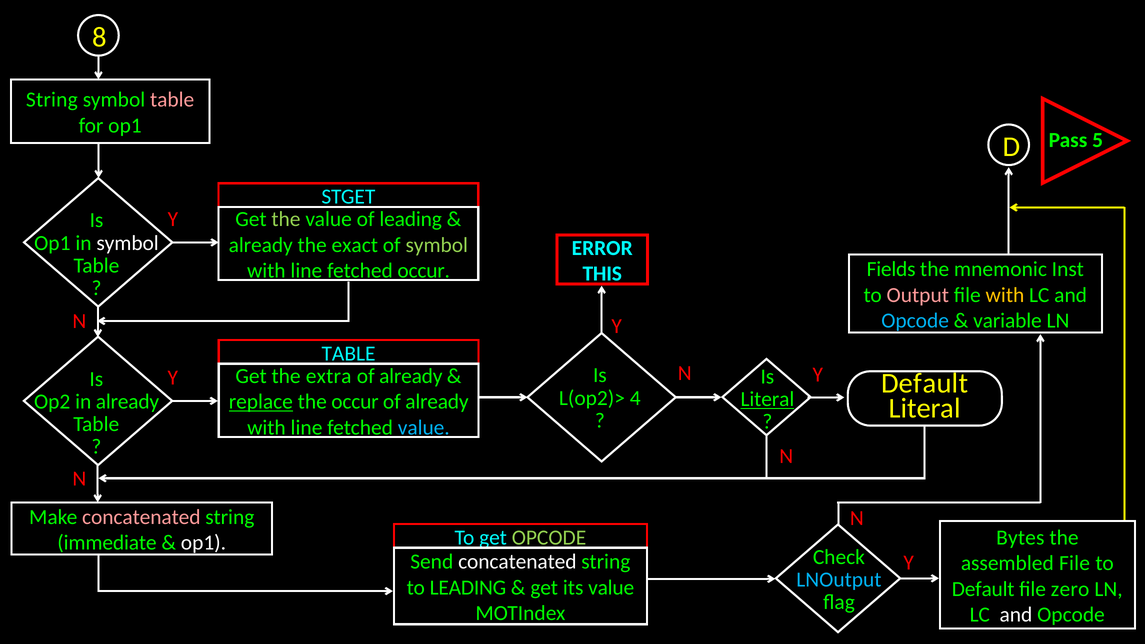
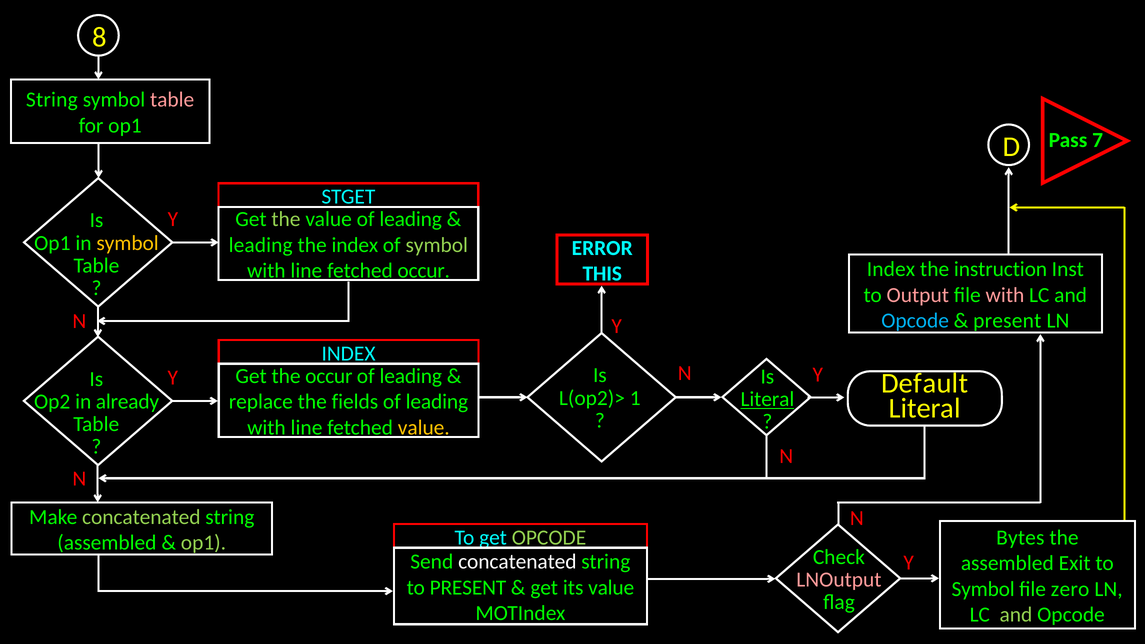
5: 5 -> 7
symbol at (128, 243) colour: white -> yellow
already at (261, 245): already -> leading
the exact: exact -> index
Fields at (891, 269): Fields -> Index
mnemonic: mnemonic -> instruction
with at (1005, 295) colour: yellow -> pink
variable at (1007, 321): variable -> present
TABLE at (349, 353): TABLE -> INDEX
the extra: extra -> occur
already at (411, 376): already -> leading
4: 4 -> 1
replace underline: present -> none
the occur: occur -> fields
already at (437, 402): already -> leading
value at (424, 428) colour: light blue -> yellow
concatenated at (141, 517) colour: pink -> light green
immediate at (107, 543): immediate -> assembled
op1 at (203, 543) colour: white -> light green
assembled File: File -> Exit
LNOutput colour: light blue -> pink
to LEADING: LEADING -> PRESENT
Default at (983, 589): Default -> Symbol
and at (1016, 615) colour: white -> light green
